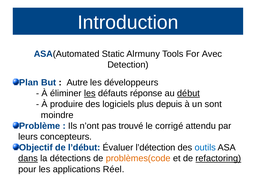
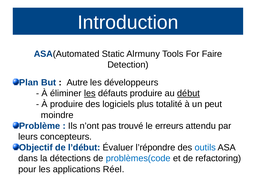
Avec: Avec -> Faire
défauts réponse: réponse -> produire
depuis: depuis -> totalité
sont: sont -> peut
corrigé: corrigé -> erreurs
l’détection: l’détection -> l’répondre
dans underline: present -> none
problèmes(code colour: orange -> blue
refactoring underline: present -> none
